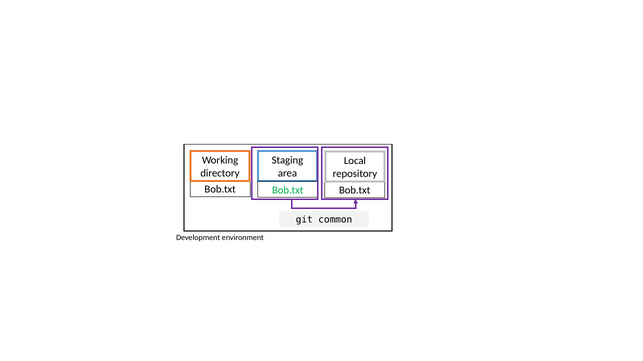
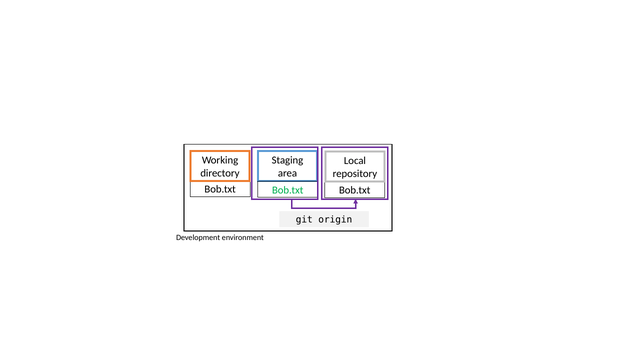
common: common -> origin
